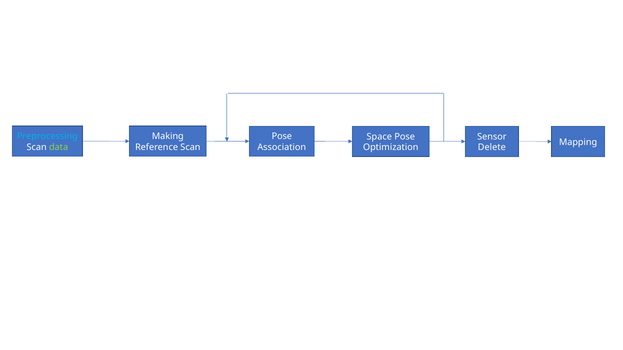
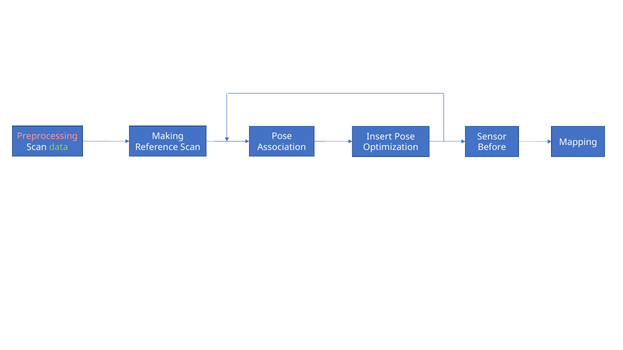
Preprocessing colour: light blue -> pink
Space: Space -> Insert
Delete: Delete -> Before
